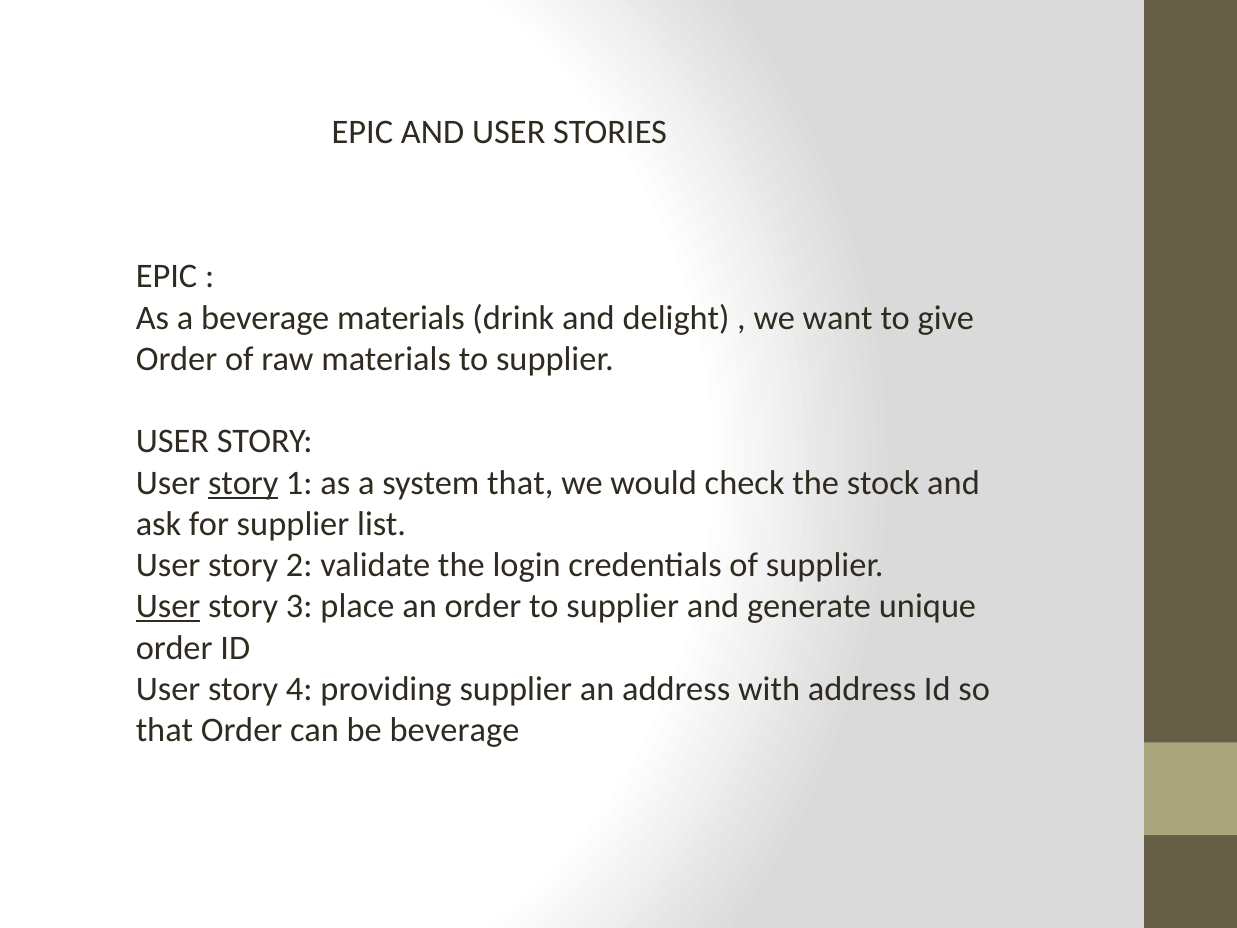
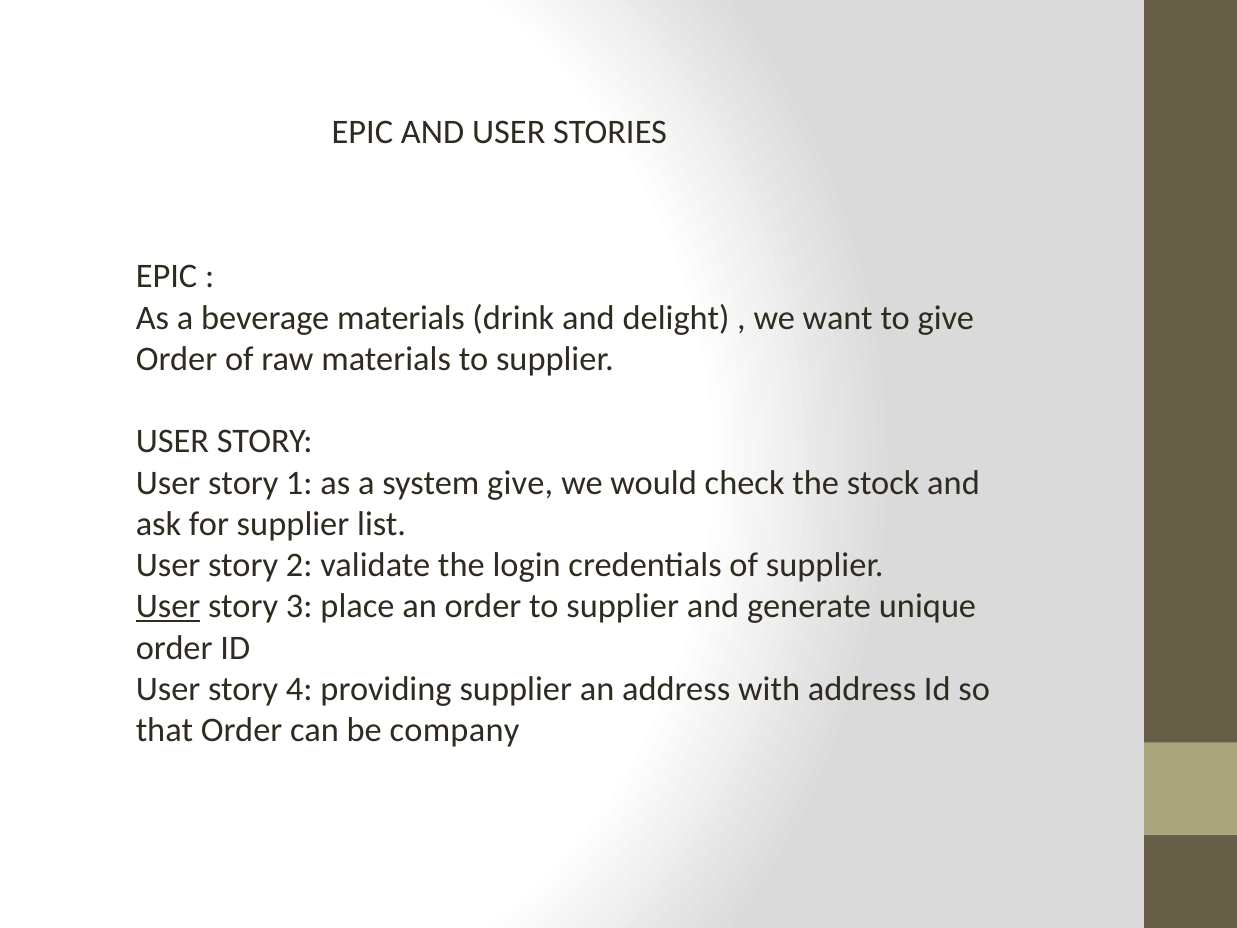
story at (243, 483) underline: present -> none
system that: that -> give
be beverage: beverage -> company
